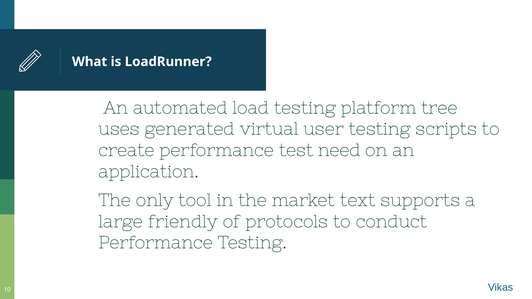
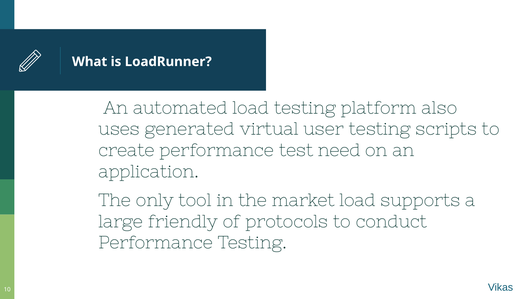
tree: tree -> also
market text: text -> load
